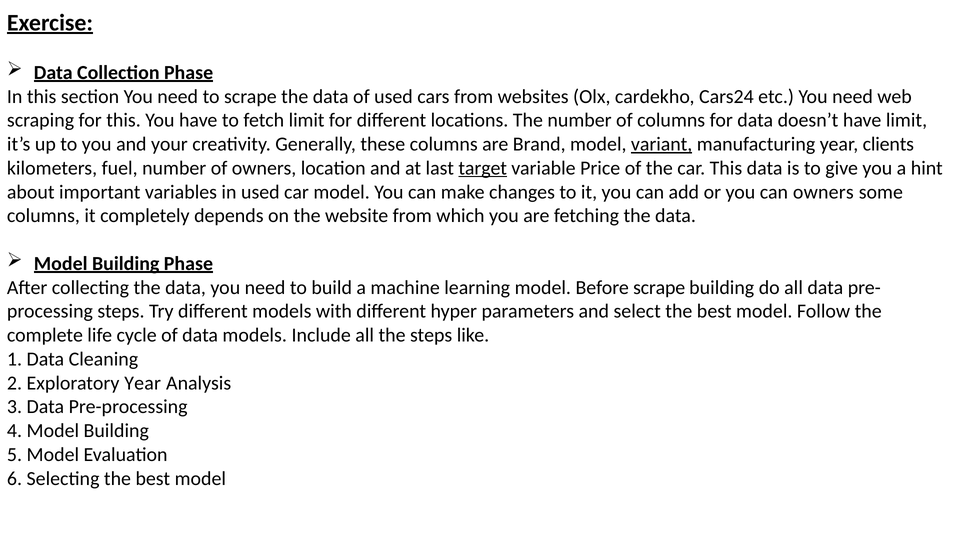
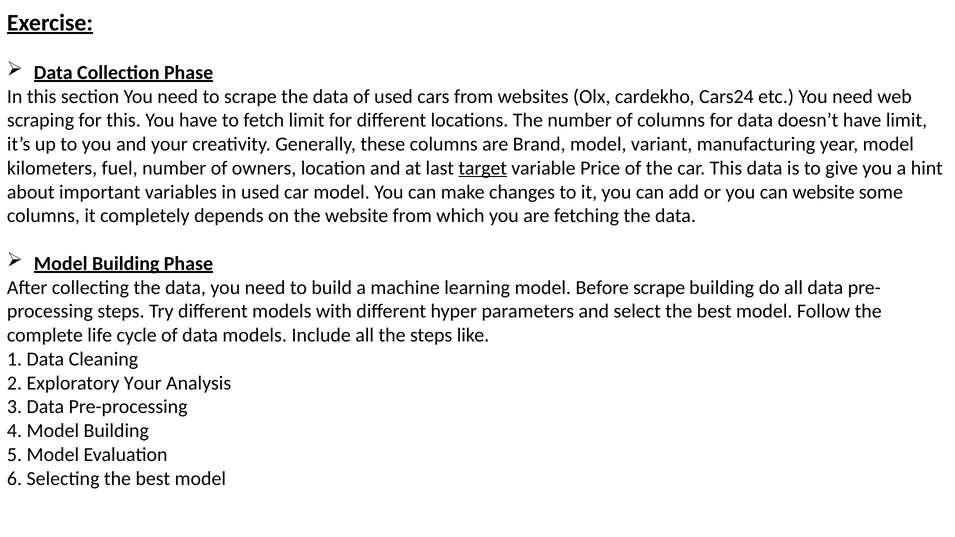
variant underline: present -> none
year clients: clients -> model
can owners: owners -> website
Exploratory Year: Year -> Your
